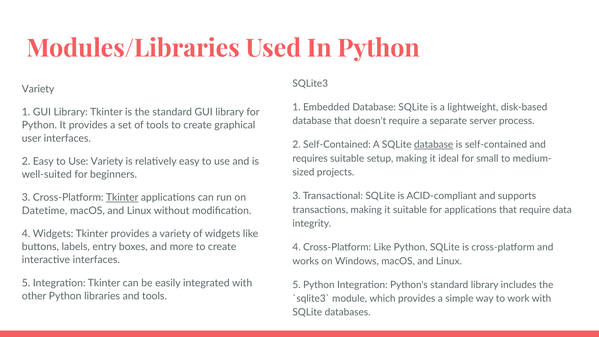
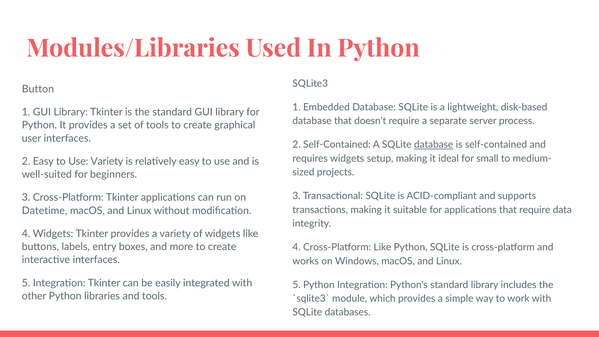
Variety at (38, 89): Variety -> Button
requires suitable: suitable -> widgets
Tkinter at (122, 198) underline: present -> none
